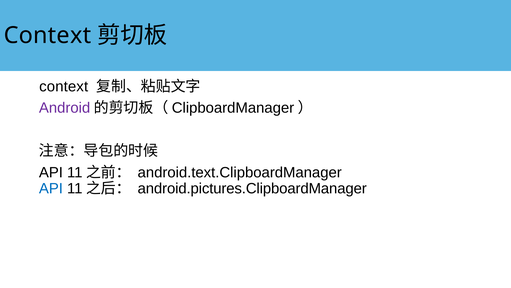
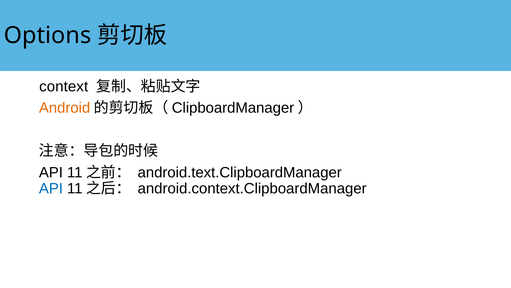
Context at (48, 35): Context -> Options
Android colour: purple -> orange
android.pictures.ClipboardManager: android.pictures.ClipboardManager -> android.context.ClipboardManager
